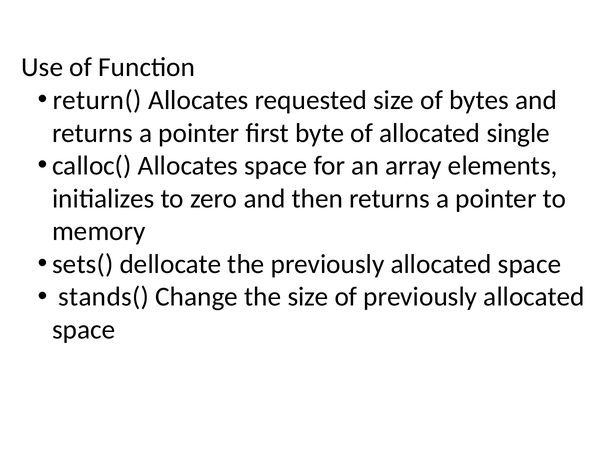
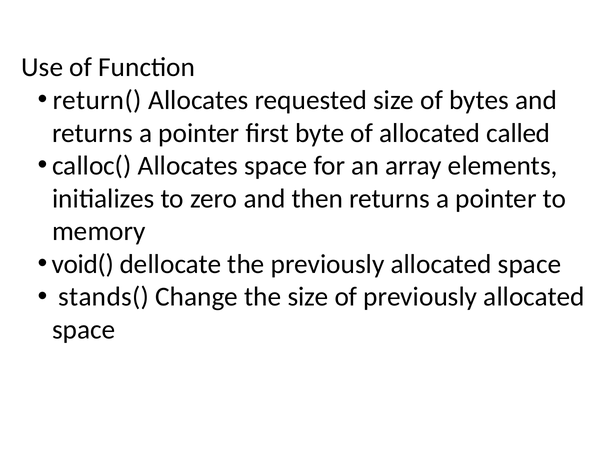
single: single -> called
sets(: sets( -> void(
